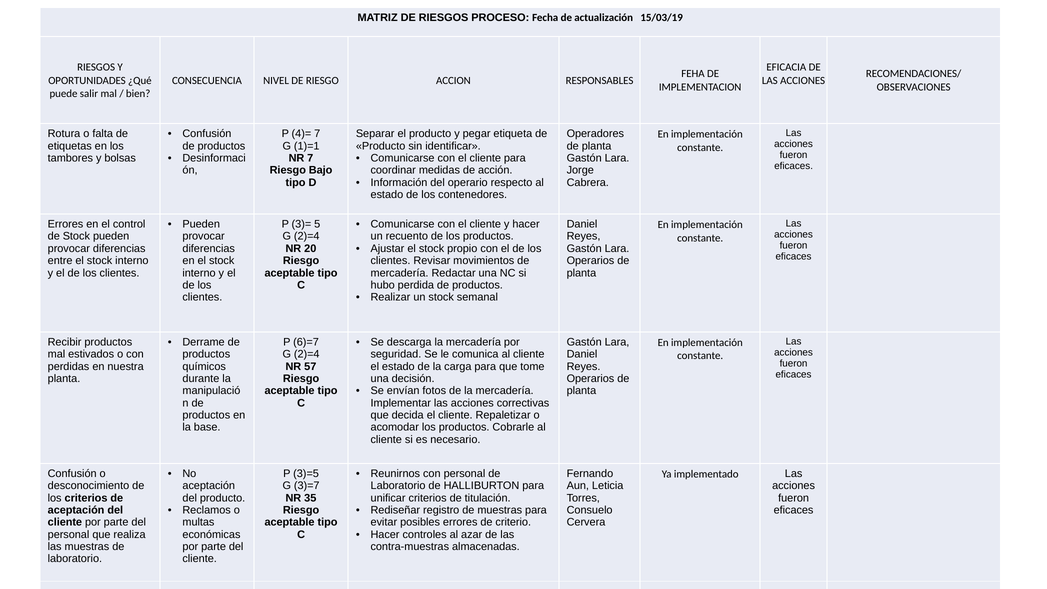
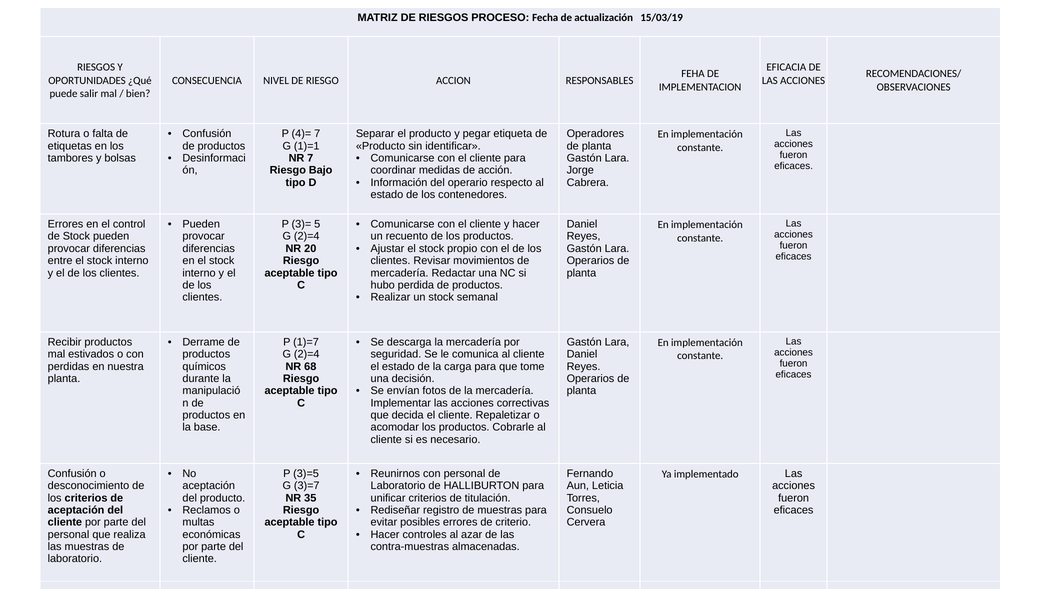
6)=7: 6)=7 -> 1)=7
57: 57 -> 68
